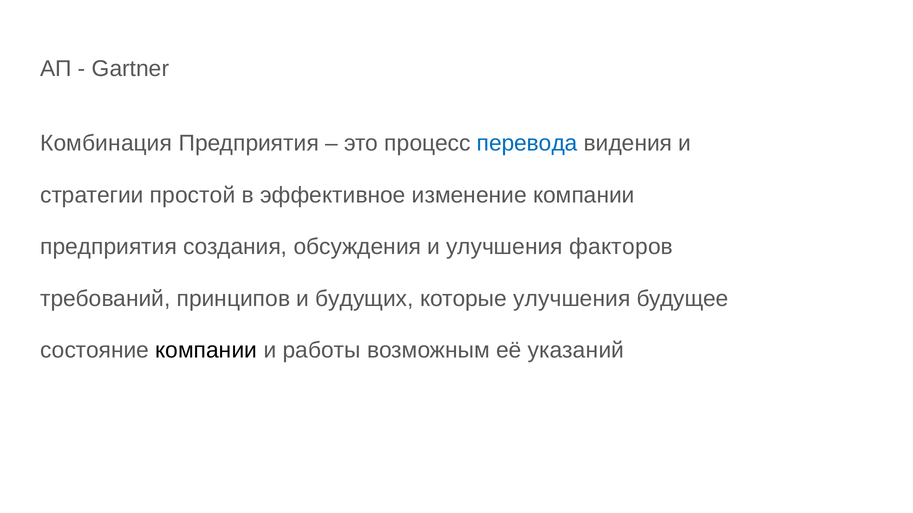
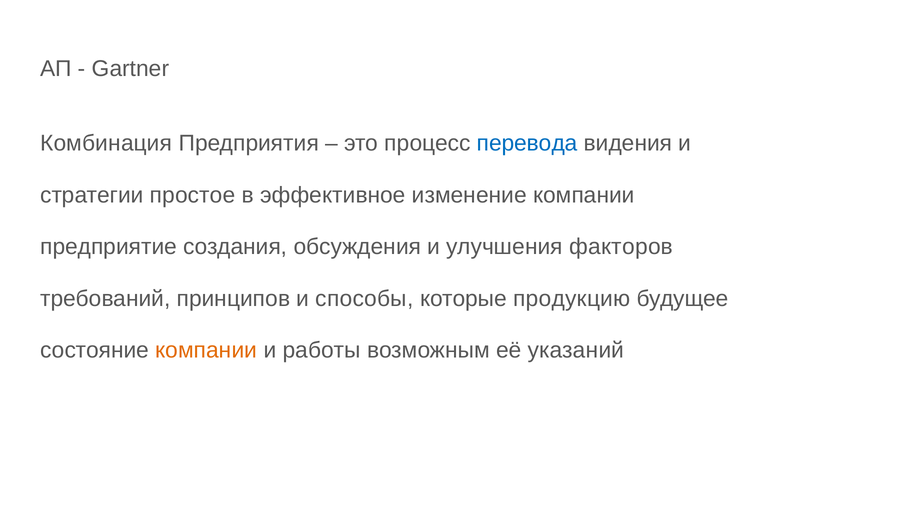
простой: простой -> простое
предприятия at (109, 247): предприятия -> предприятие
будущих: будущих -> способы
которые улучшения: улучшения -> продукцию
компании at (206, 351) colour: black -> orange
